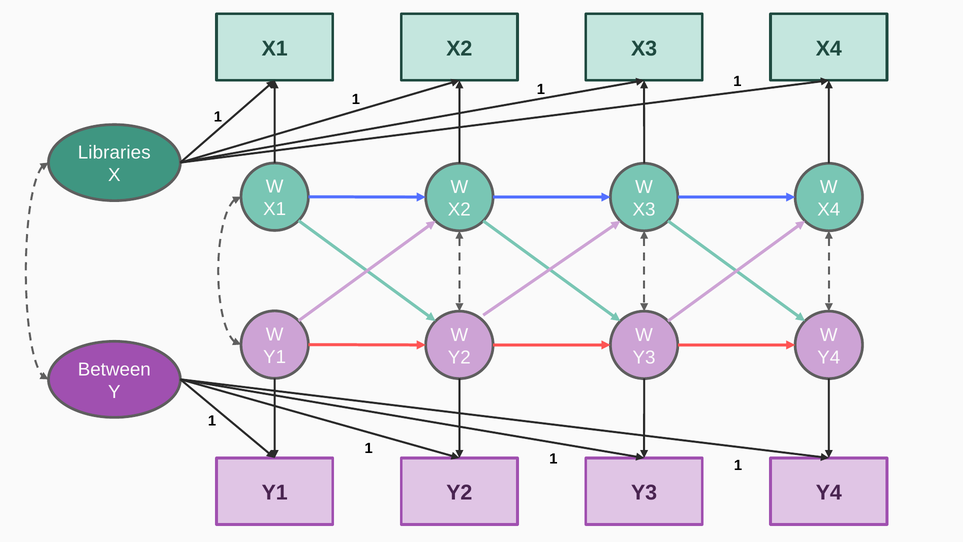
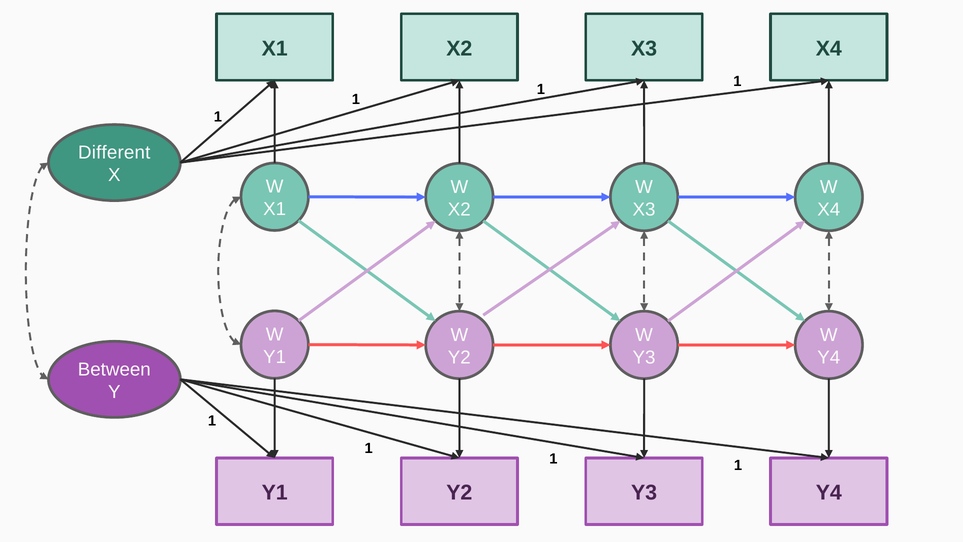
Libraries: Libraries -> Different
